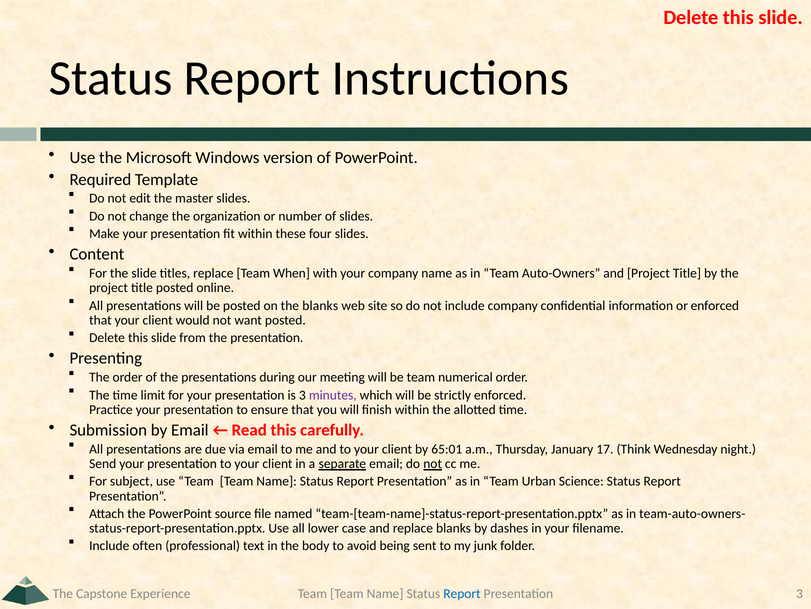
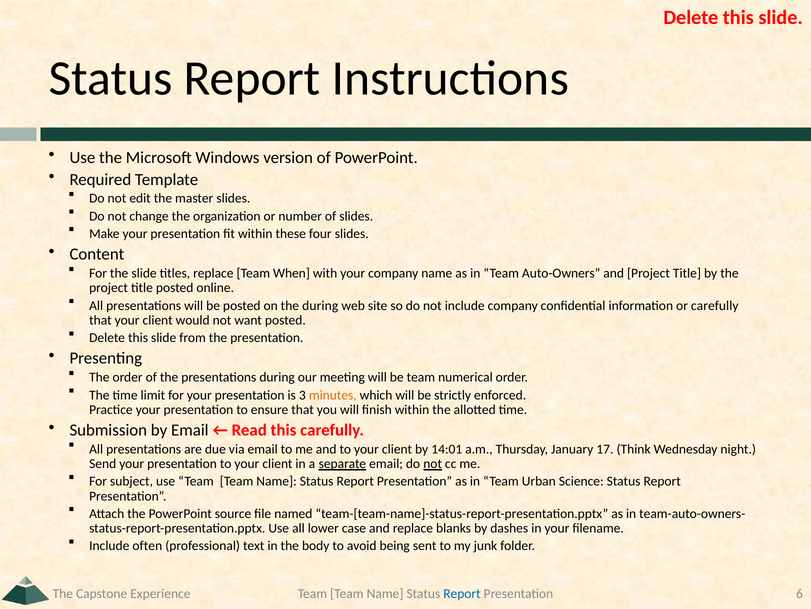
the blanks: blanks -> during
or enforced: enforced -> carefully
minutes colour: purple -> orange
65:01: 65:01 -> 14:01
Presentation 3: 3 -> 6
